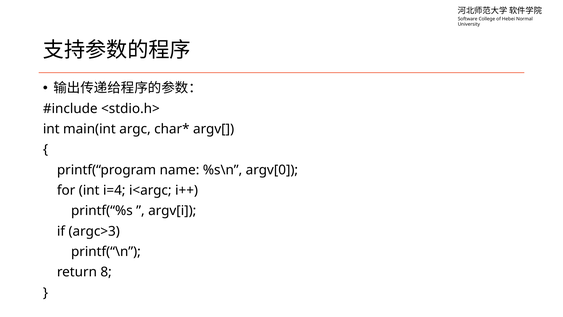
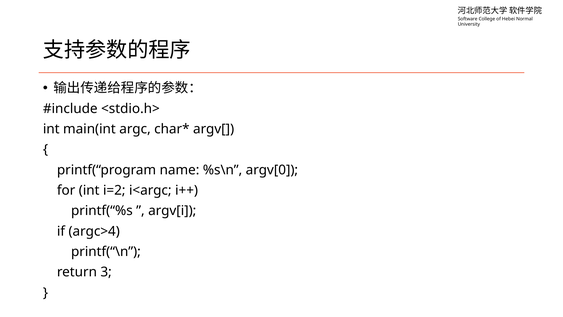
i=4: i=4 -> i=2
argc>3: argc>3 -> argc>4
8: 8 -> 3
